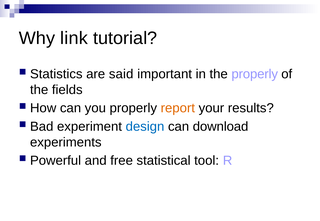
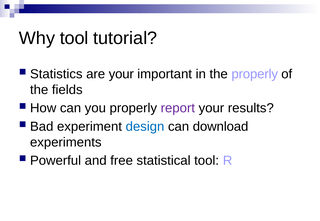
Why link: link -> tool
are said: said -> your
report colour: orange -> purple
